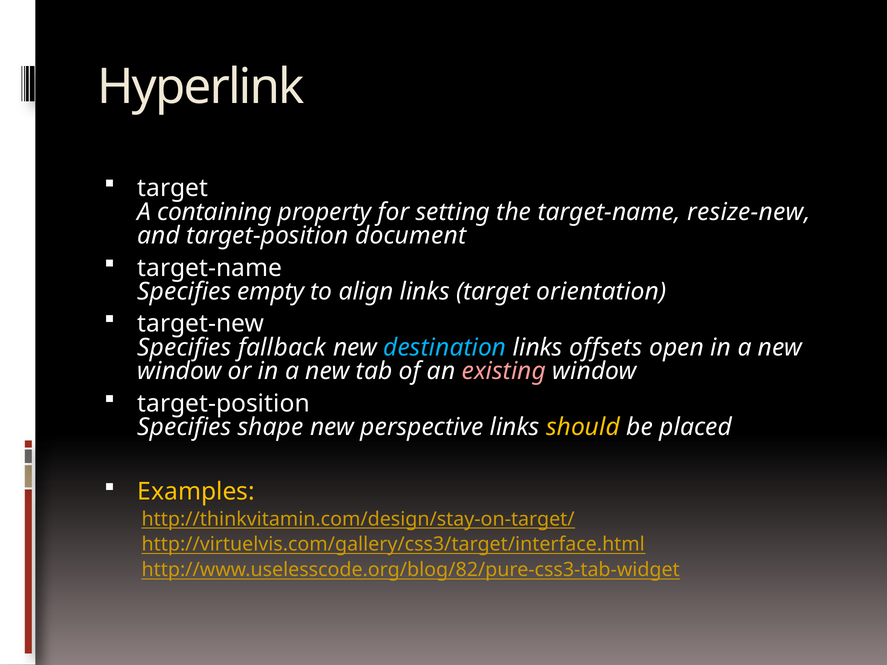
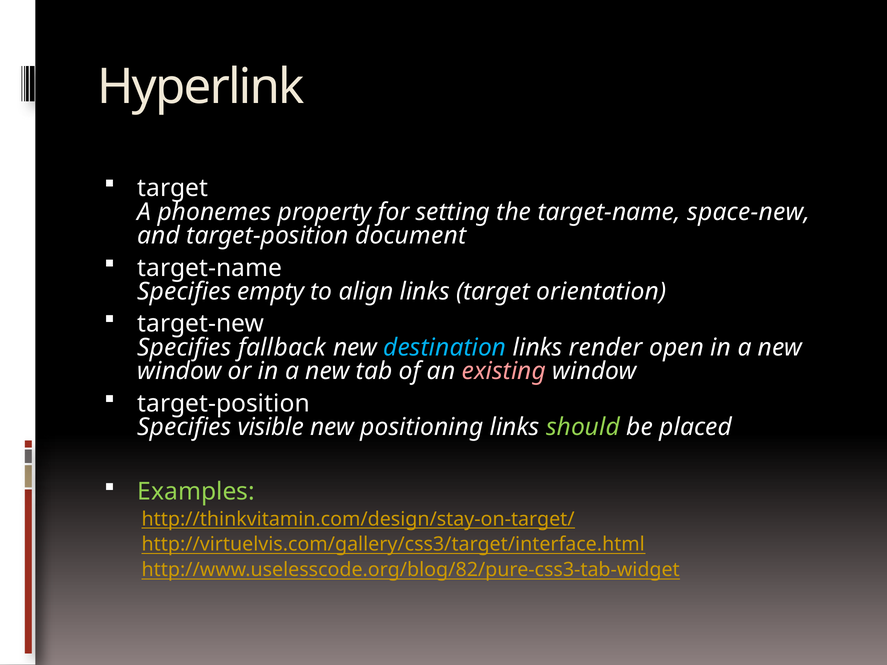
containing: containing -> phonemes
resize-new: resize-new -> space-new
offsets: offsets -> render
shape: shape -> visible
perspective: perspective -> positioning
should colour: yellow -> light green
Examples colour: yellow -> light green
